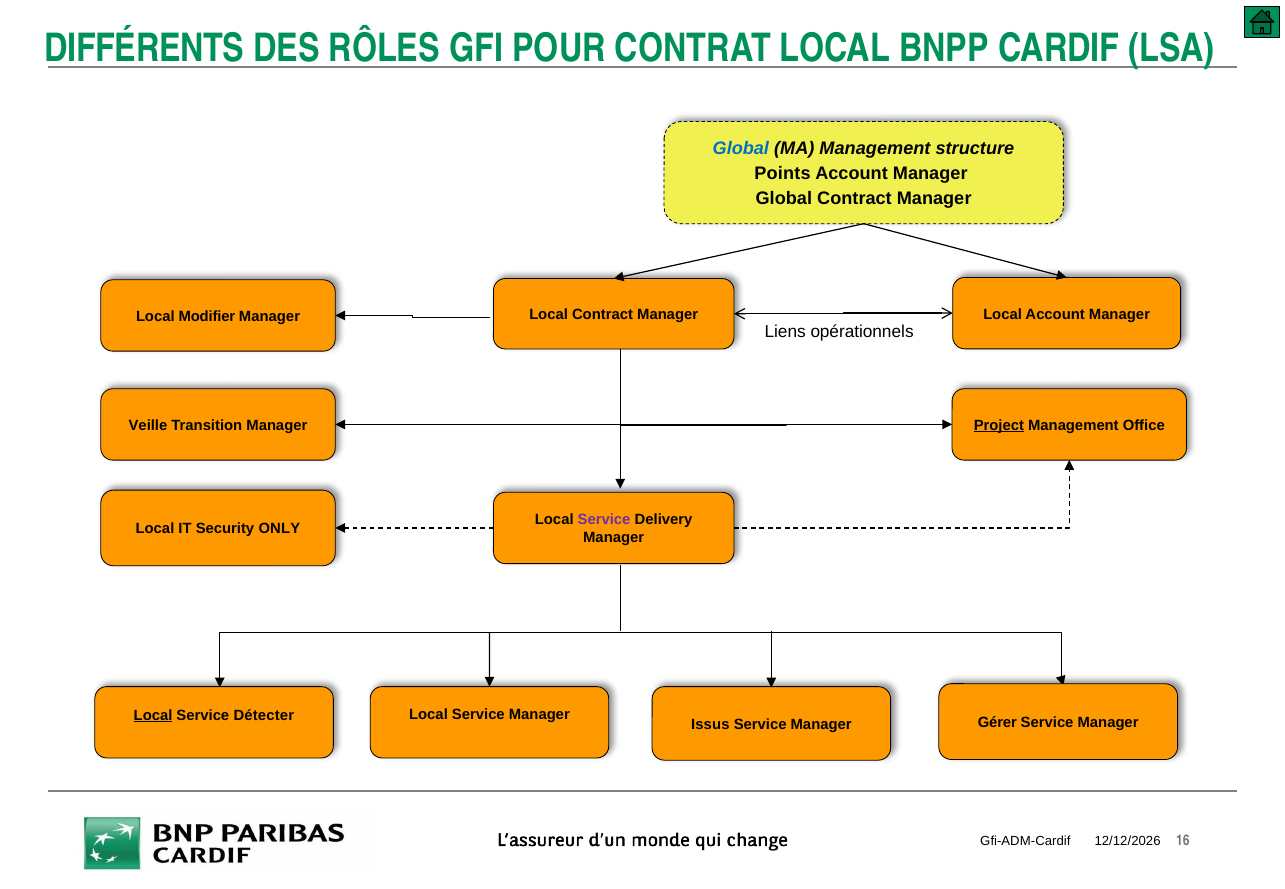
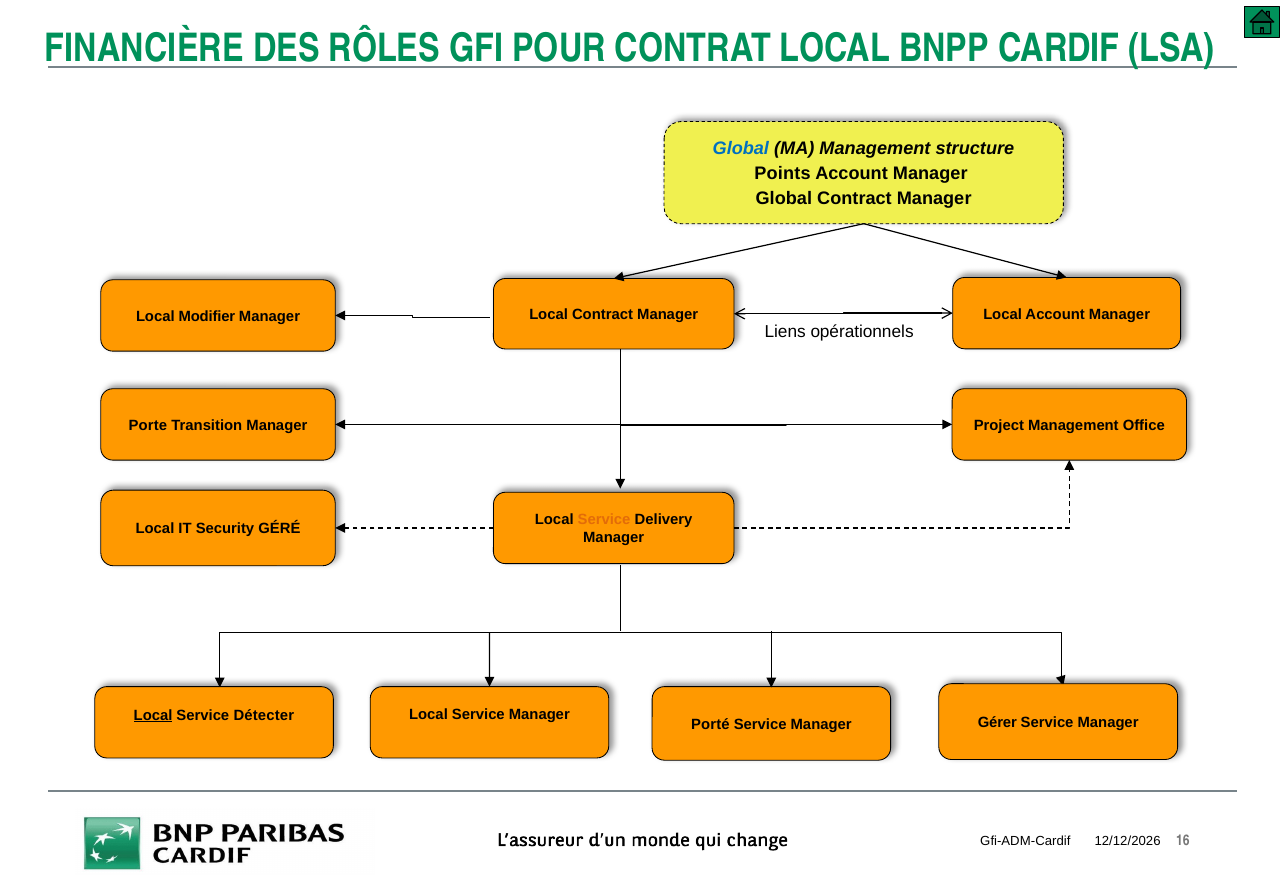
DIFFÉRENTS: DIFFÉRENTS -> FINANCIÈRE
Veille: Veille -> Porte
Project underline: present -> none
Service at (604, 520) colour: purple -> orange
ONLY: ONLY -> GÉRÉ
Issus: Issus -> Porté
